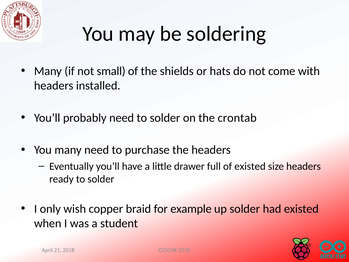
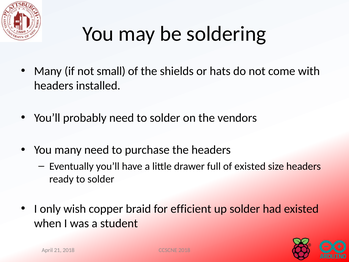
crontab: crontab -> vendors
example: example -> efficient
